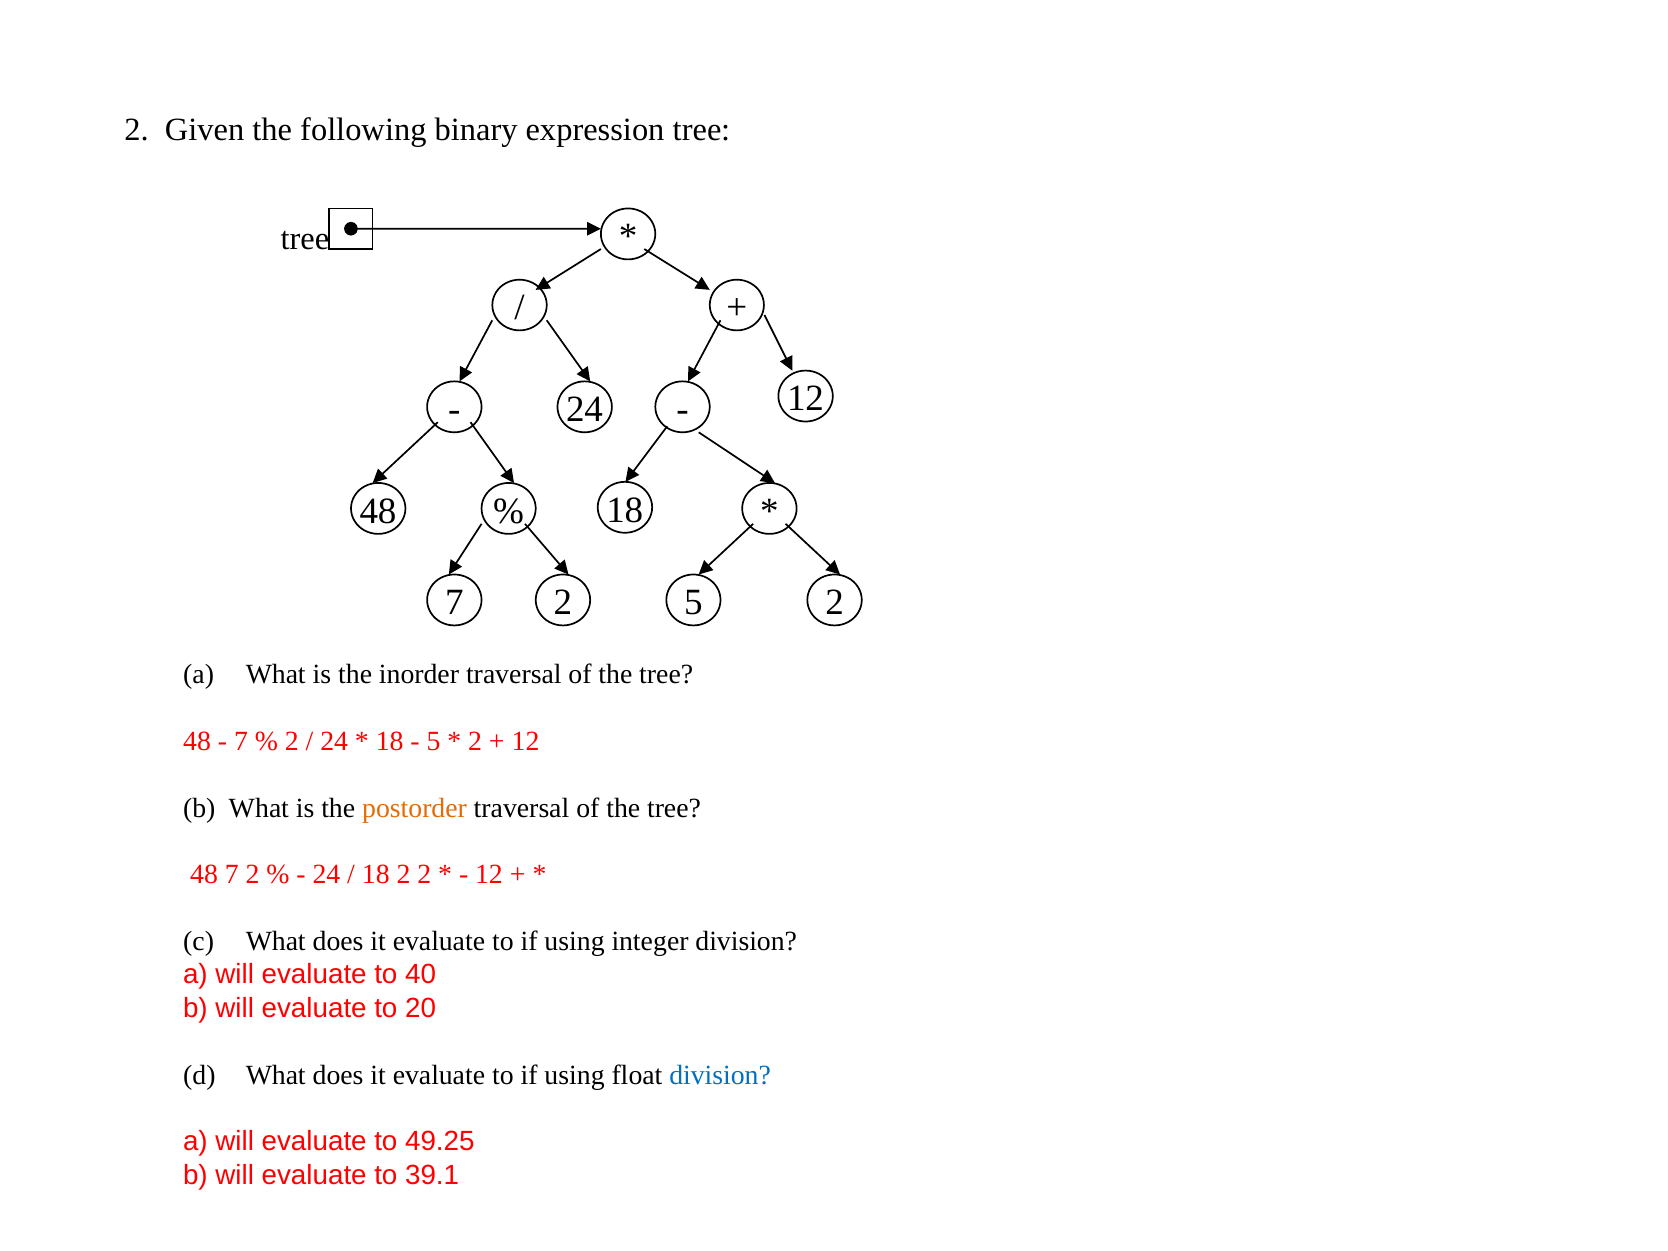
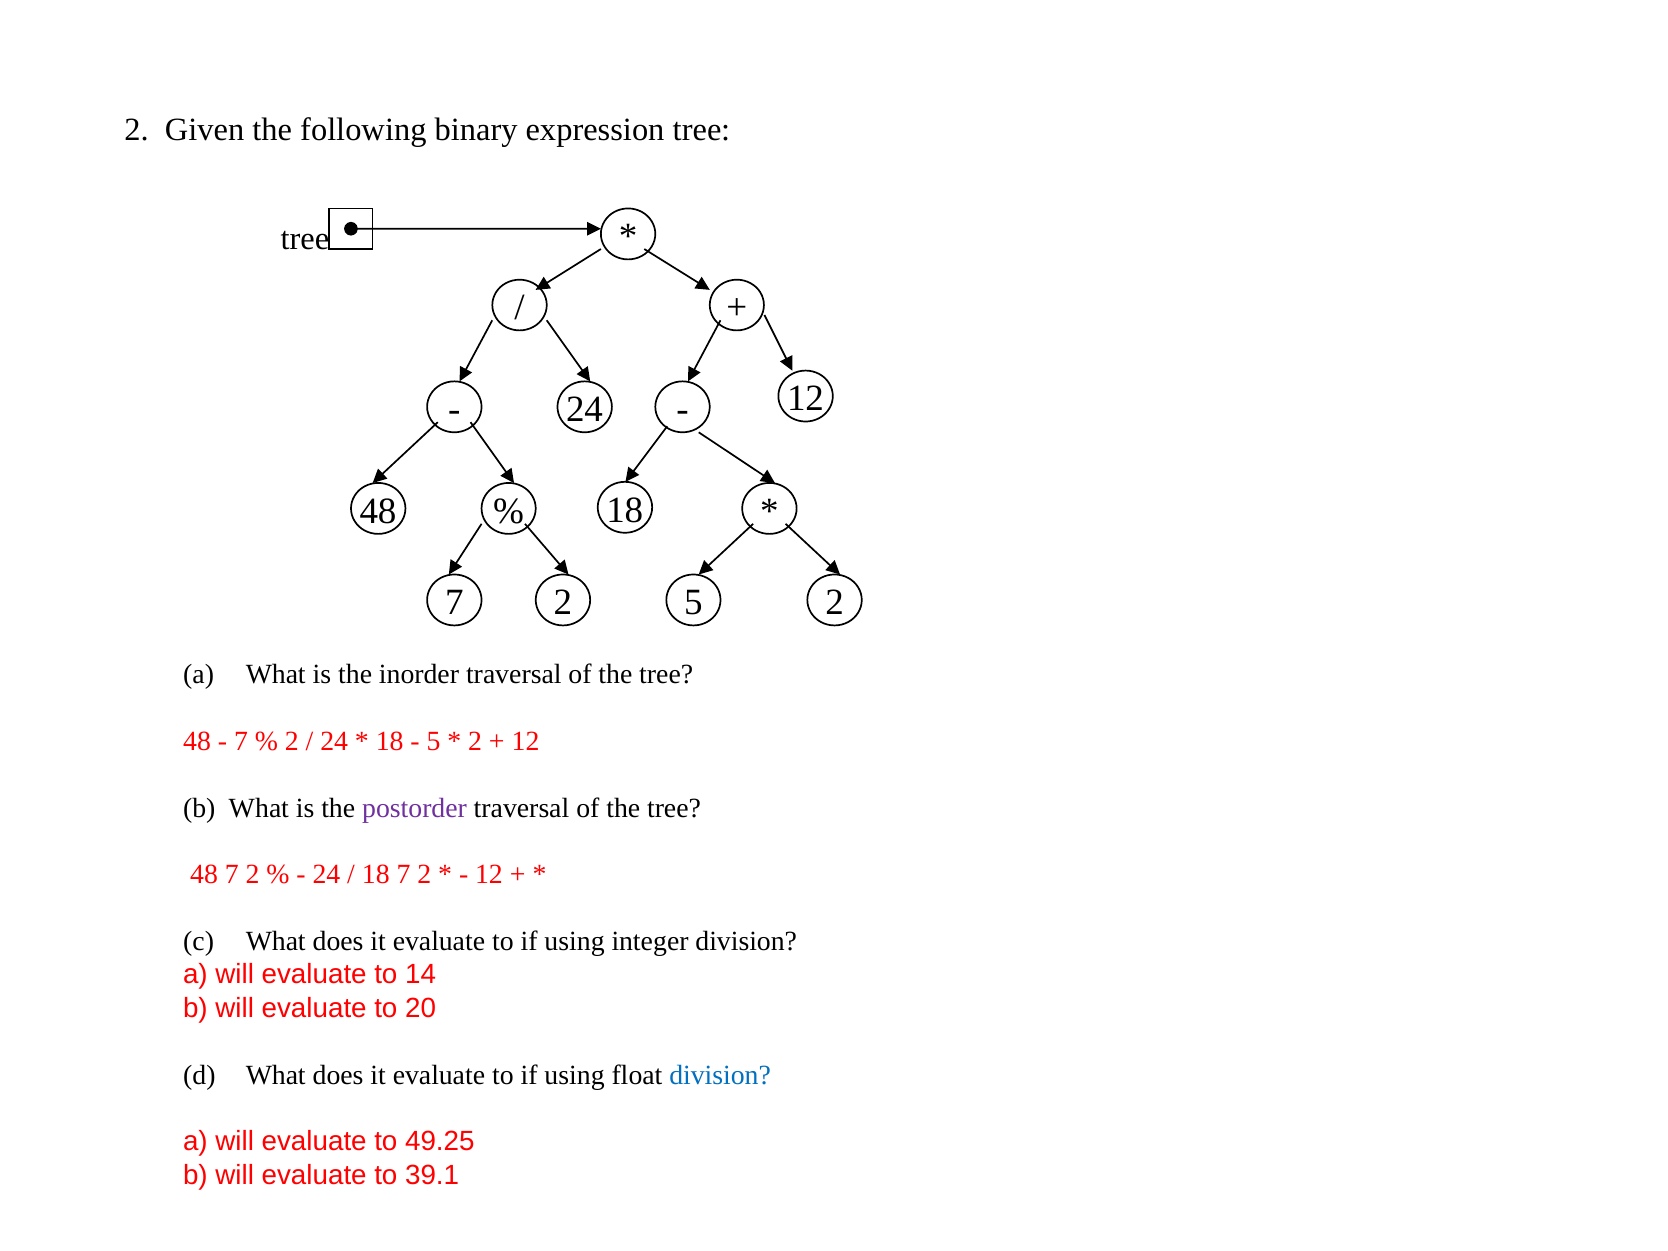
postorder colour: orange -> purple
18 2: 2 -> 7
40: 40 -> 14
